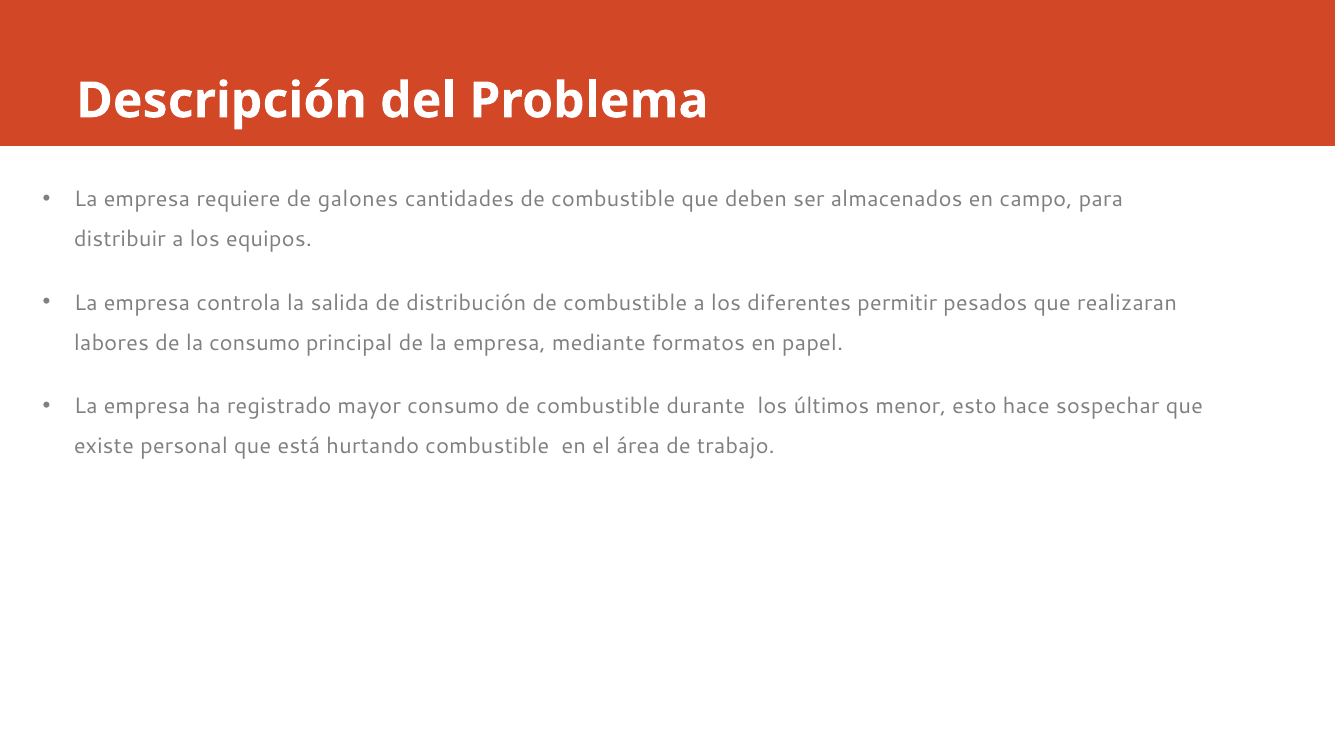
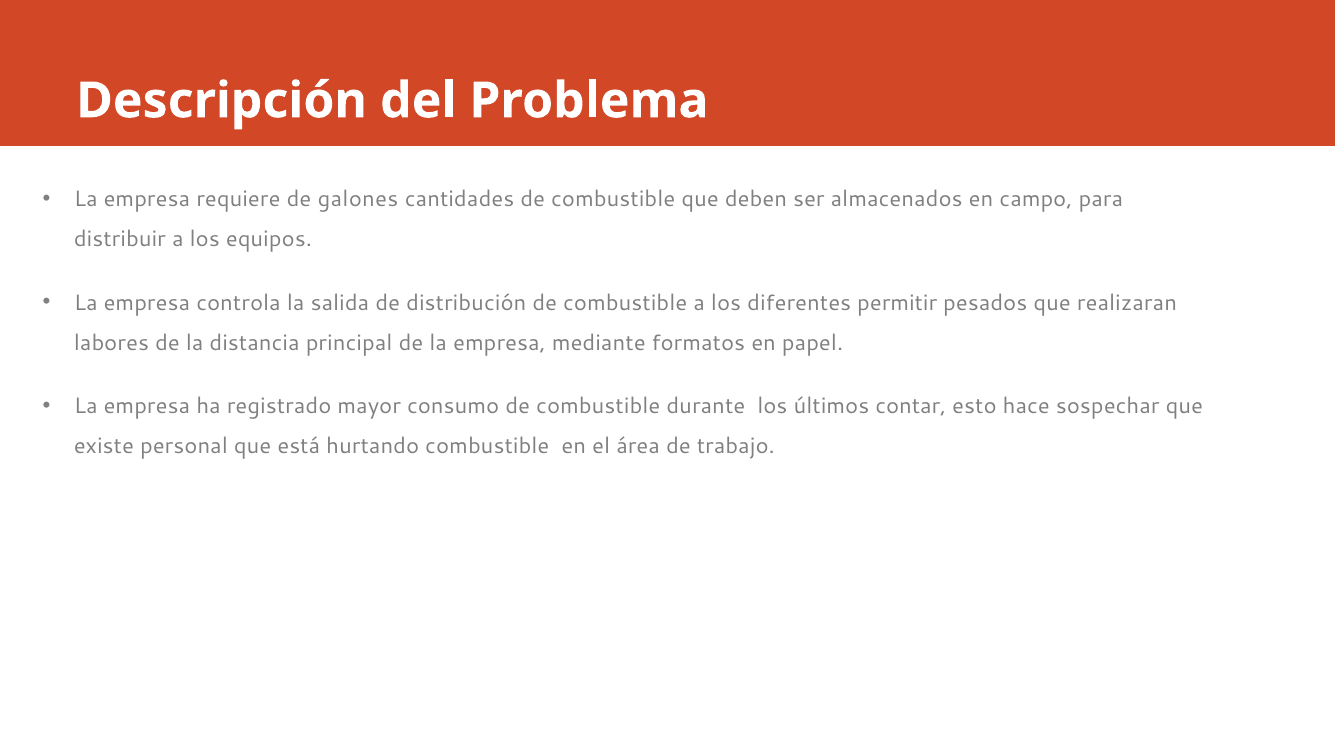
la consumo: consumo -> distancia
menor: menor -> contar
